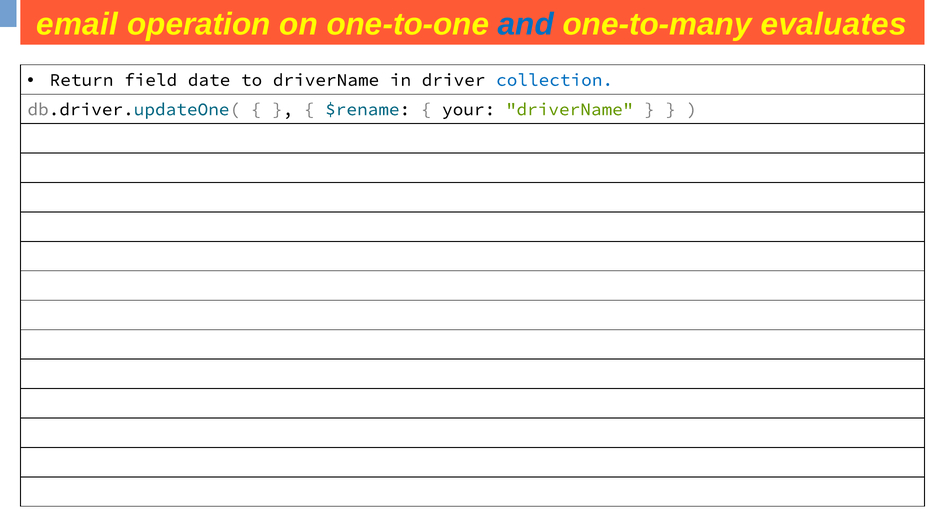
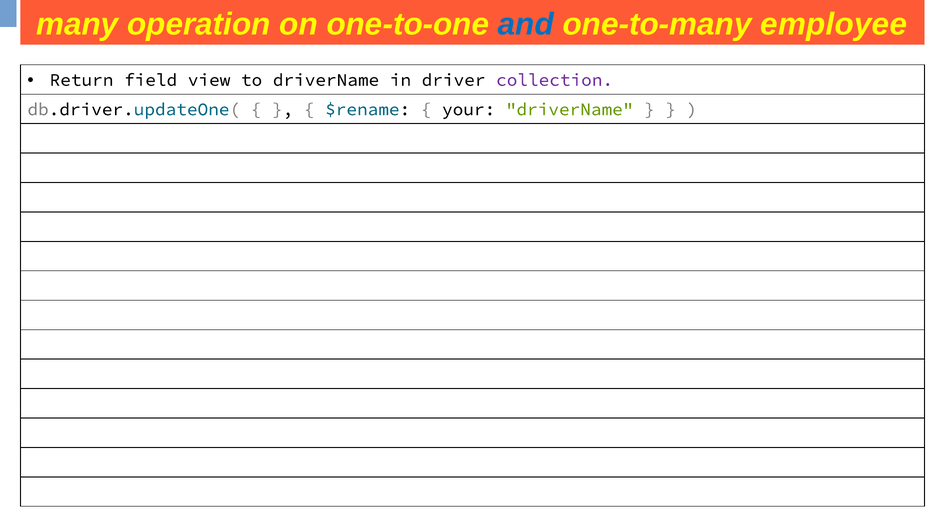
email: email -> many
evaluates: evaluates -> employee
date: date -> view
collection colour: blue -> purple
